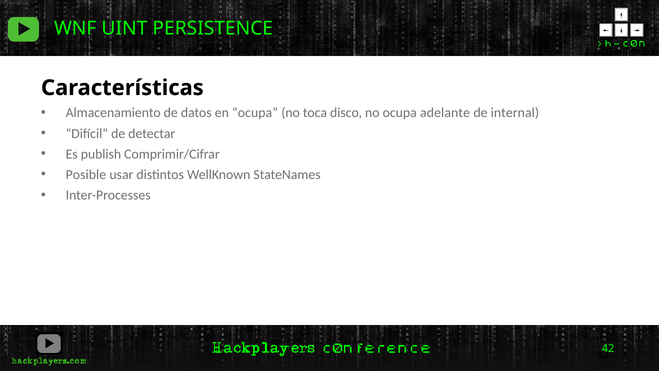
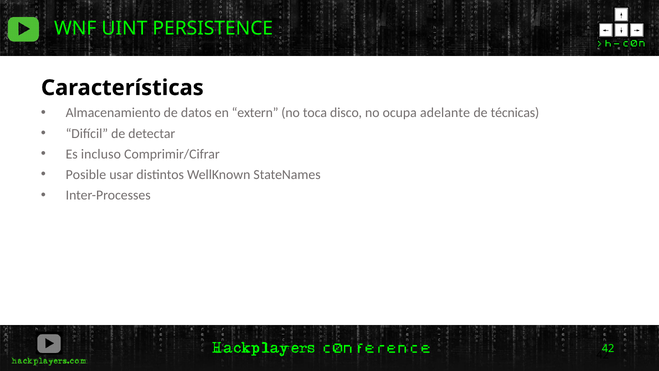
en ocupa: ocupa -> extern
internal: internal -> técnicas
publish: publish -> incluso
